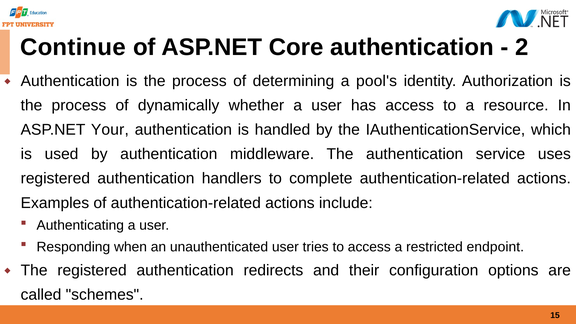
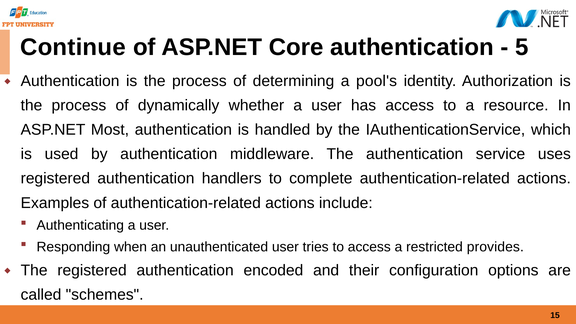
2: 2 -> 5
Your: Your -> Most
endpoint: endpoint -> provides
redirects: redirects -> encoded
